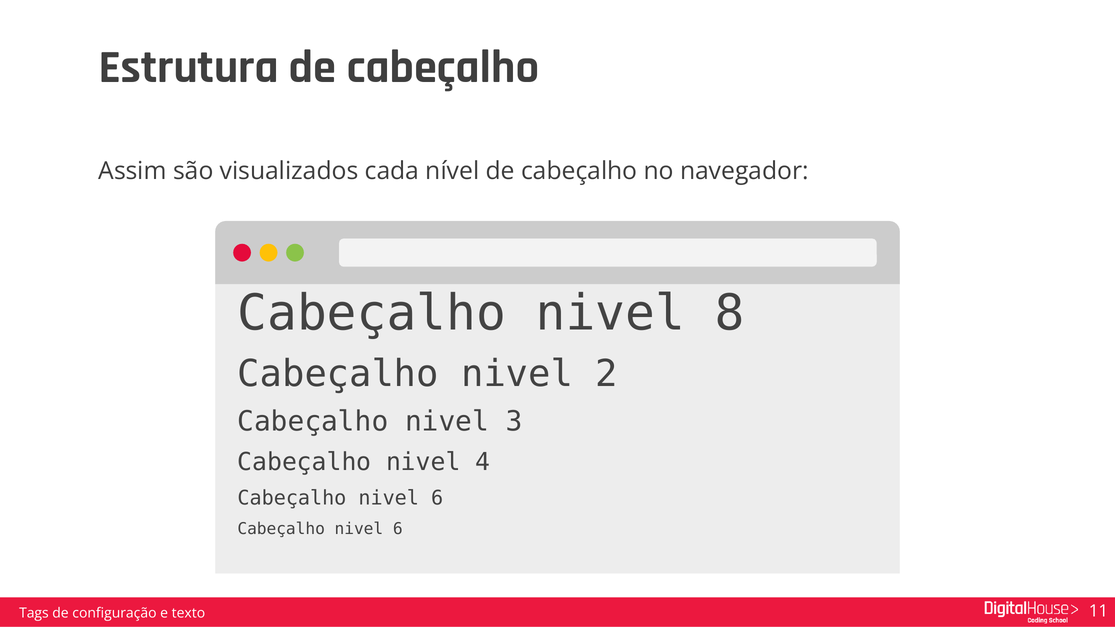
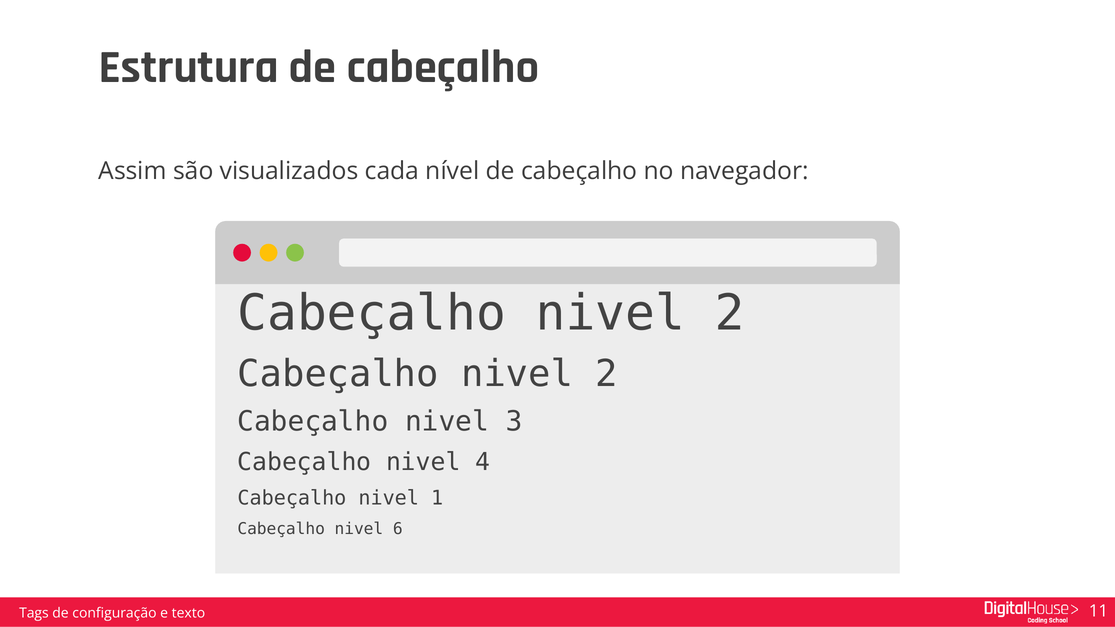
8 at (730, 314): 8 -> 2
6 at (437, 498): 6 -> 1
